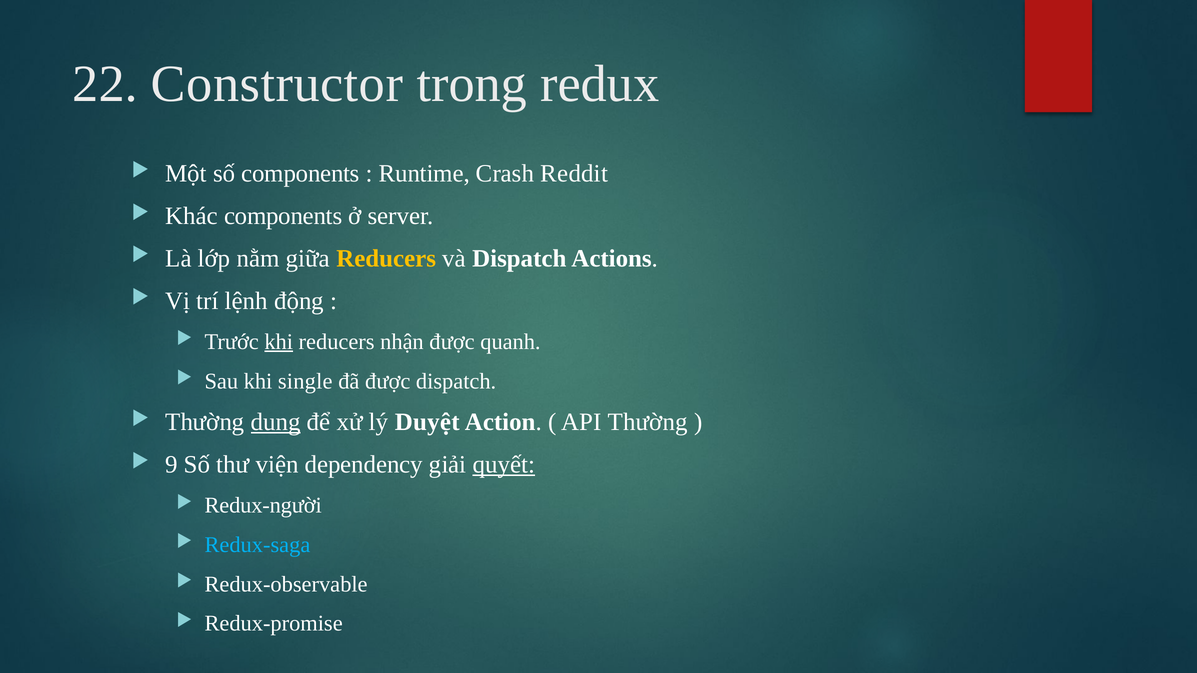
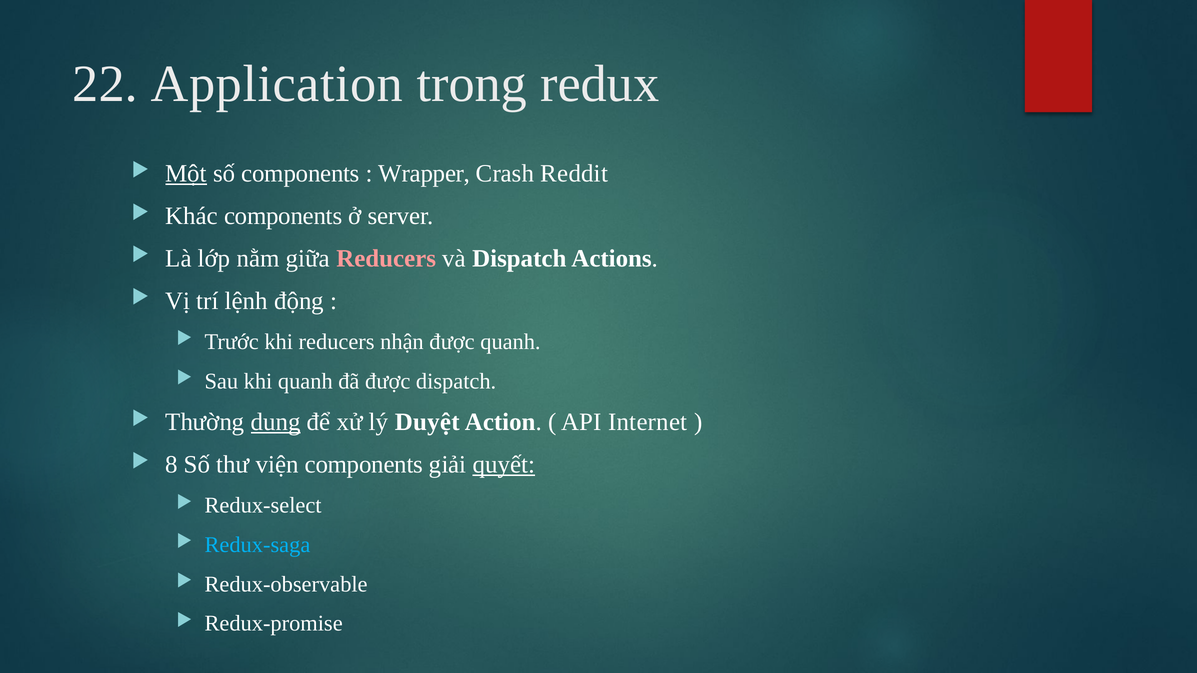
Constructor: Constructor -> Application
Một underline: none -> present
Runtime: Runtime -> Wrapper
Reducers at (386, 259) colour: yellow -> pink
khi at (279, 342) underline: present -> none
khi single: single -> quanh
API Thường: Thường -> Internet
9: 9 -> 8
viện dependency: dependency -> components
Redux-người: Redux-người -> Redux-select
